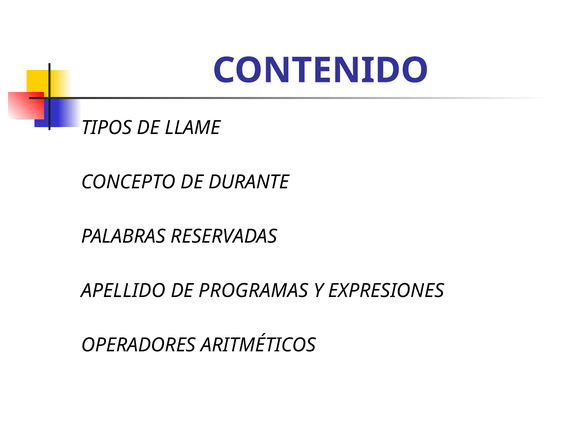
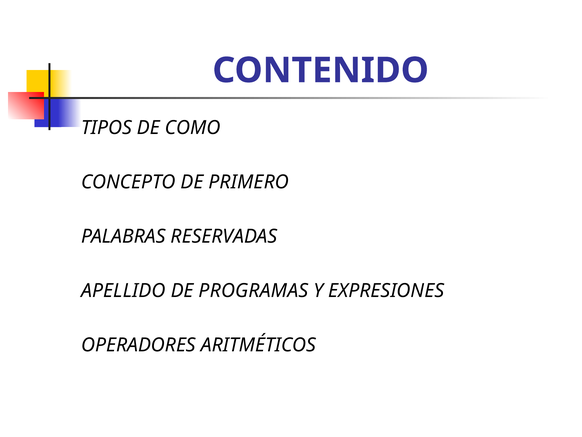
LLAME: LLAME -> COMO
DURANTE: DURANTE -> PRIMERO
